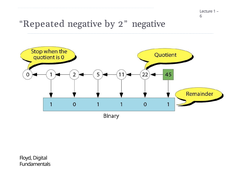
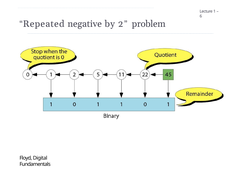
negative at (149, 24): negative -> problem
